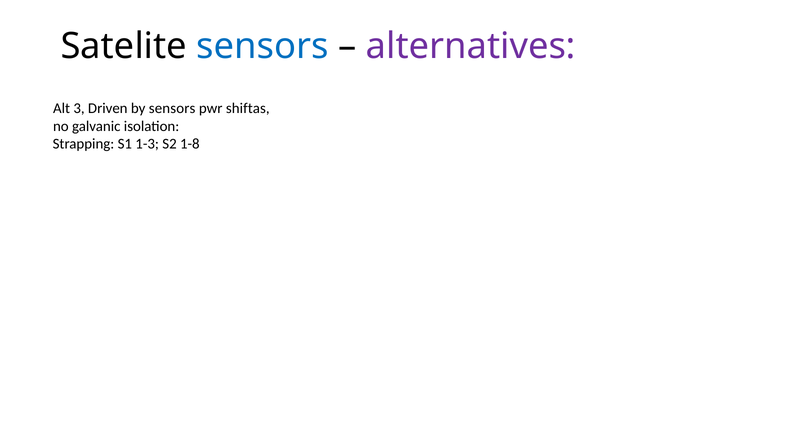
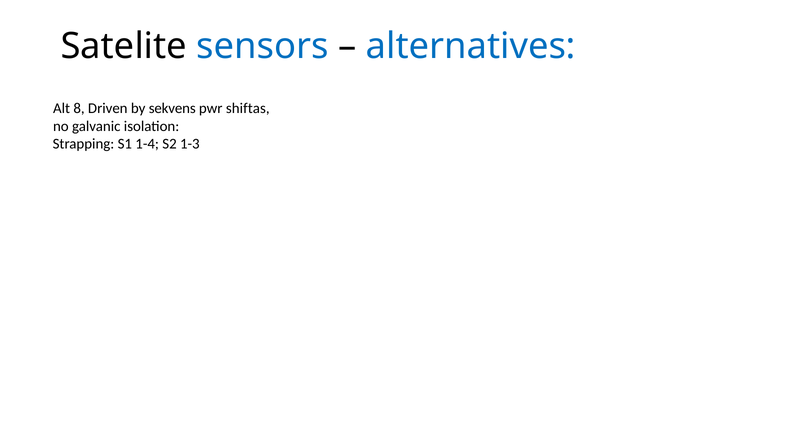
alternatives colour: purple -> blue
3: 3 -> 8
by sensors: sensors -> sekvens
1-3: 1-3 -> 1-4
1-8: 1-8 -> 1-3
